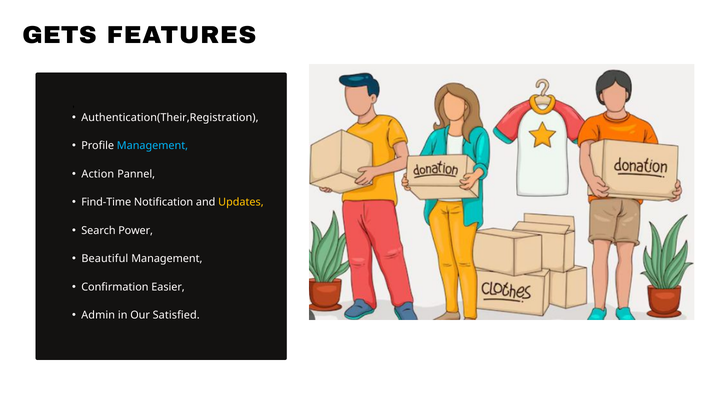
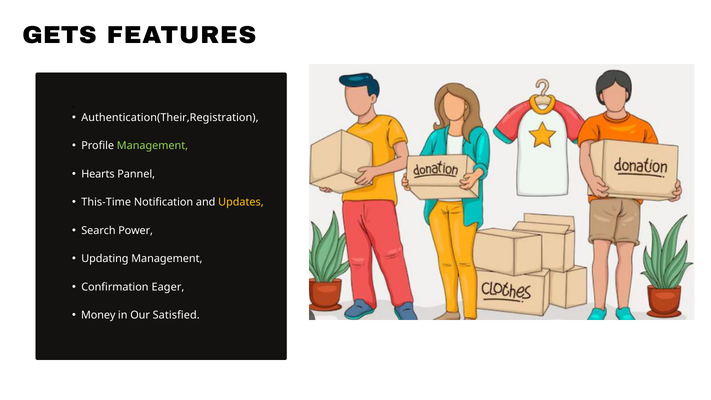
Management at (152, 146) colour: light blue -> light green
Action: Action -> Hearts
Find-Time: Find-Time -> This-Time
Beautiful: Beautiful -> Updating
Easier: Easier -> Eager
Admin: Admin -> Money
